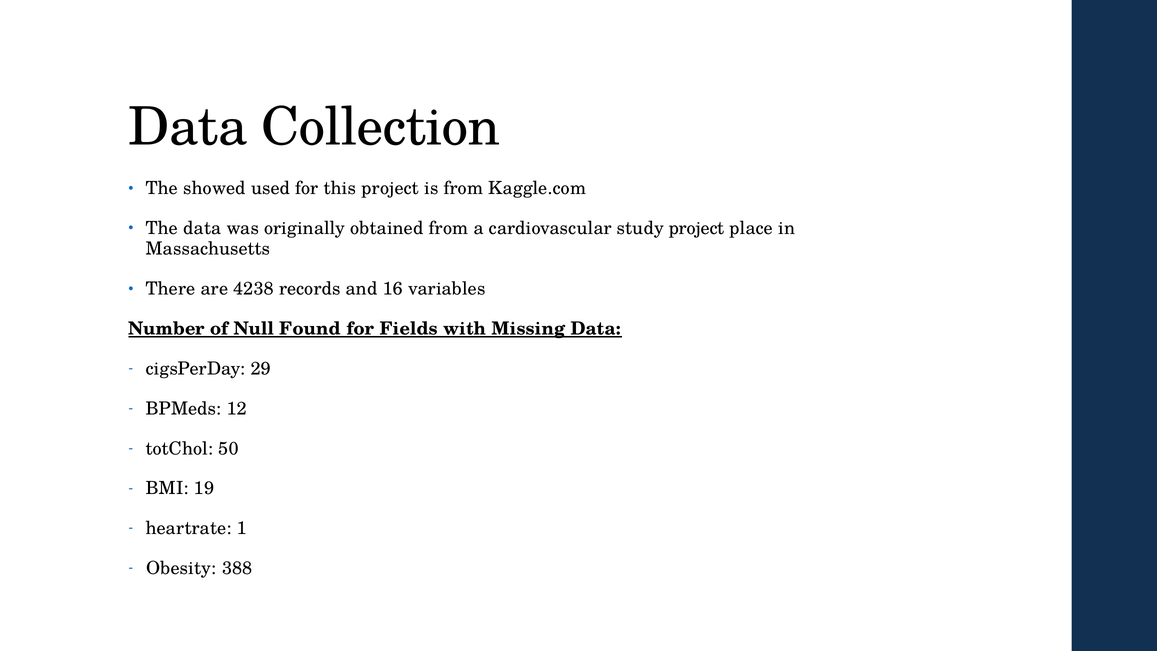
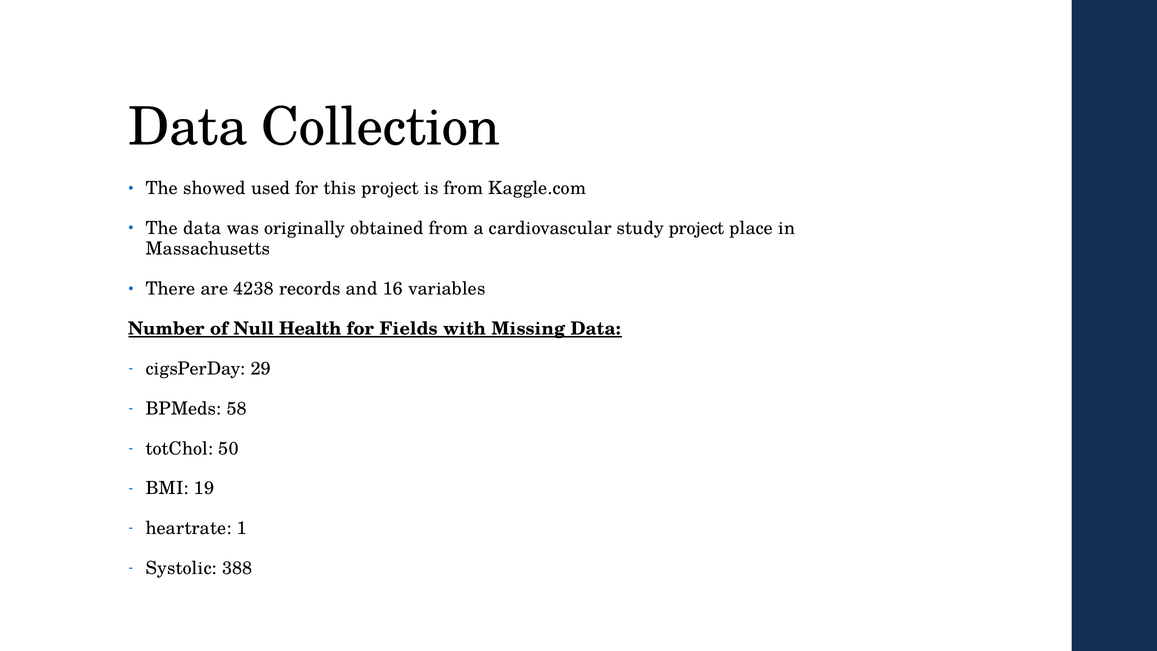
Found: Found -> Health
12: 12 -> 58
Obesity: Obesity -> Systolic
